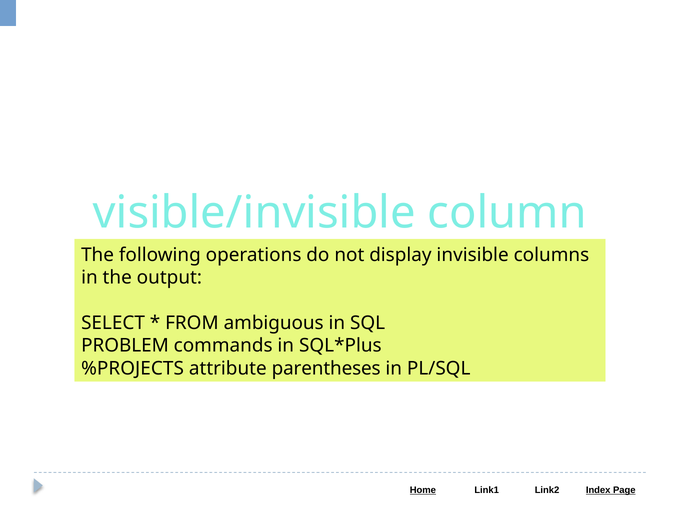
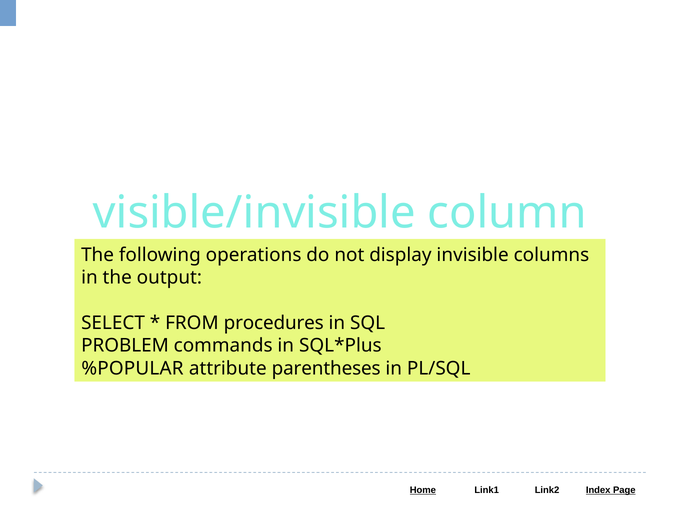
ambiguous: ambiguous -> procedures
%PROJECTS: %PROJECTS -> %POPULAR
